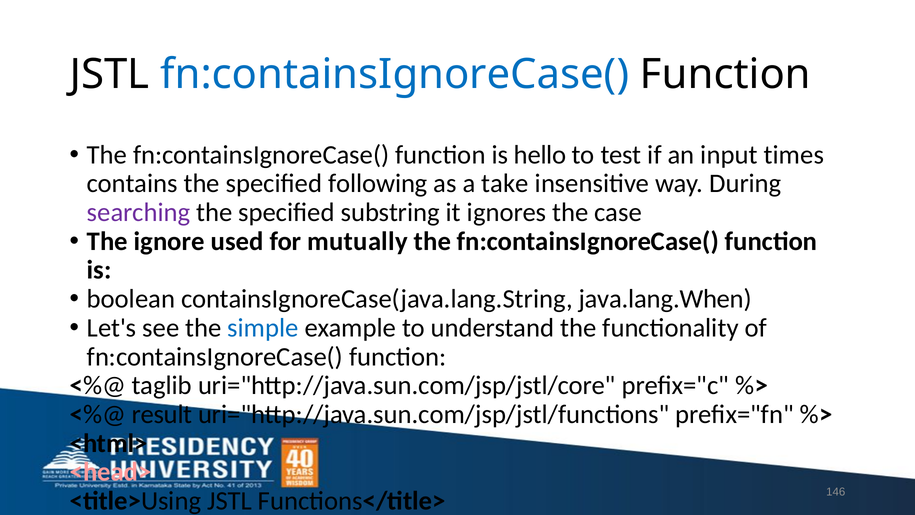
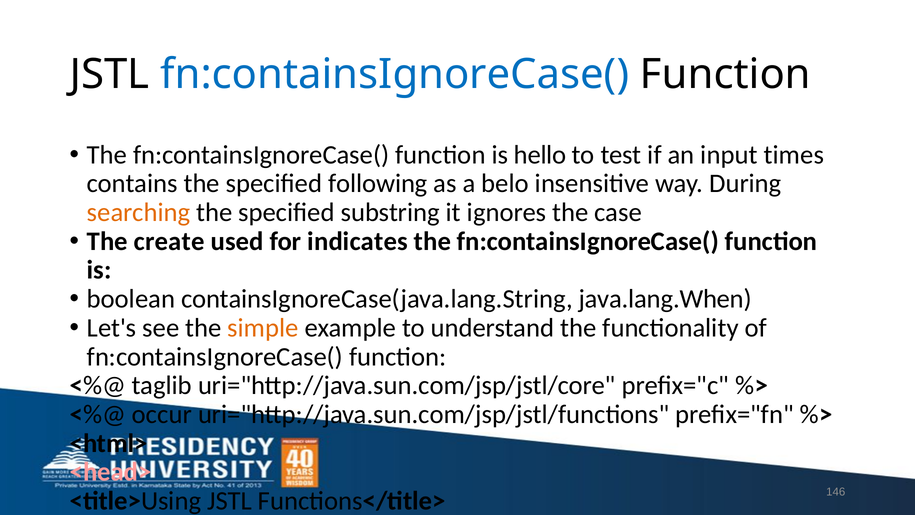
take: take -> belo
searching colour: purple -> orange
ignore: ignore -> create
mutually: mutually -> indicates
simple colour: blue -> orange
result: result -> occur
